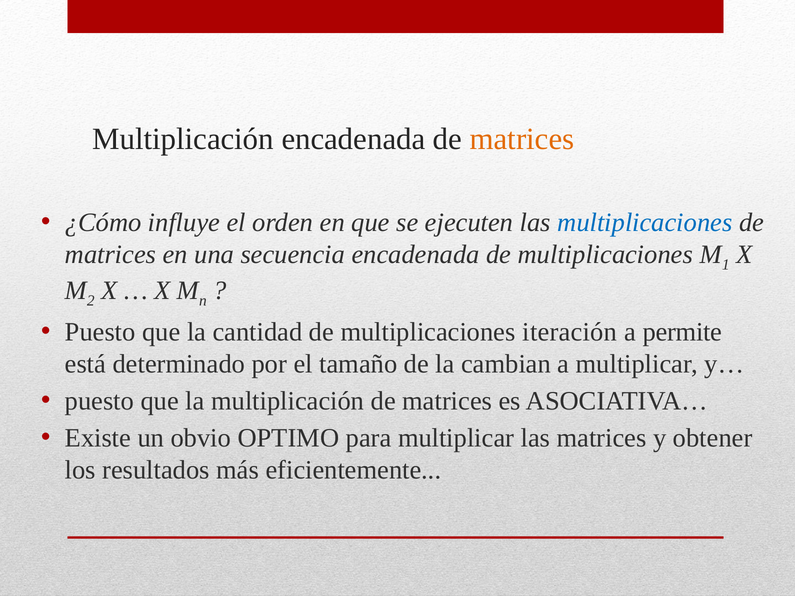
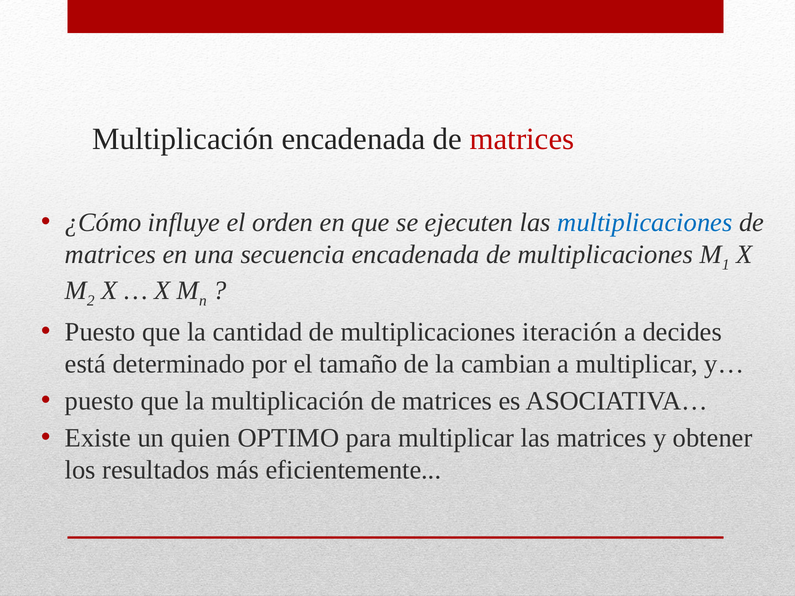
matrices at (522, 139) colour: orange -> red
permite: permite -> decides
obvio: obvio -> quien
